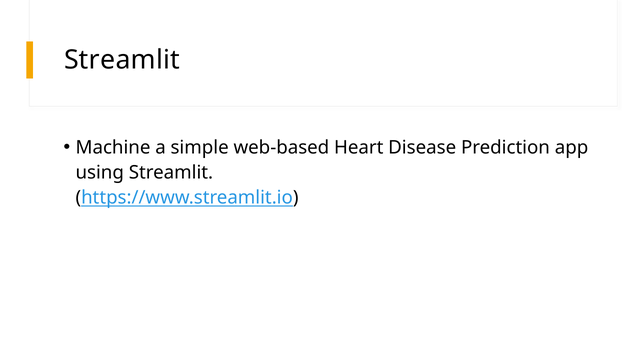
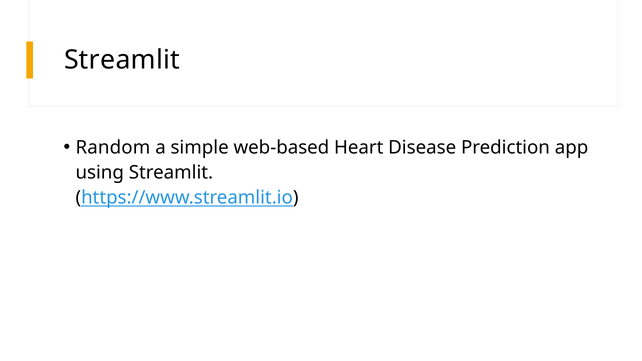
Machine: Machine -> Random
